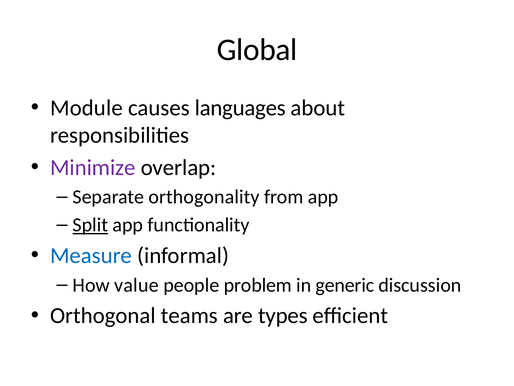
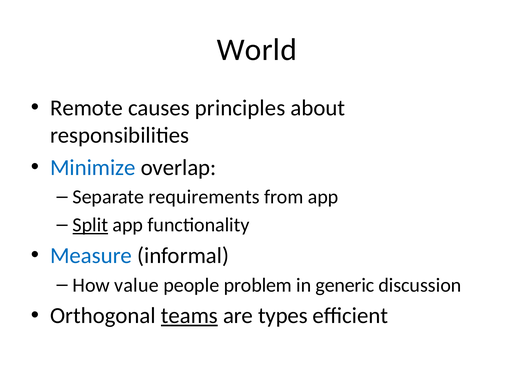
Global: Global -> World
Module: Module -> Remote
languages: languages -> principles
Minimize colour: purple -> blue
orthogonality: orthogonality -> requirements
teams underline: none -> present
